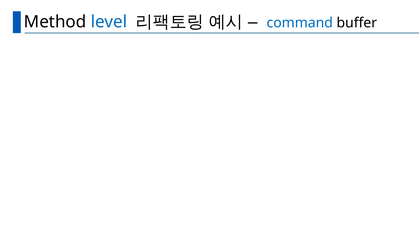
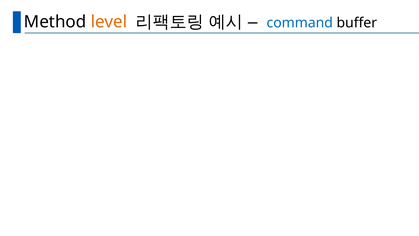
level colour: blue -> orange
